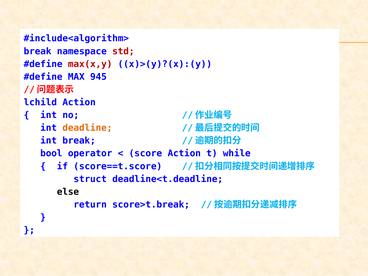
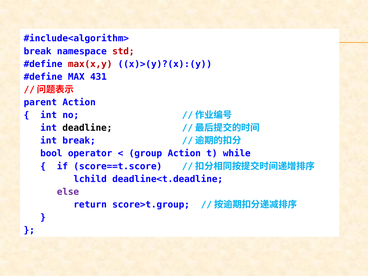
945: 945 -> 431
lchild: lchild -> parent
deadline colour: orange -> black
score: score -> group
struct: struct -> lchild
else colour: black -> purple
score>t.break: score>t.break -> score>t.group
